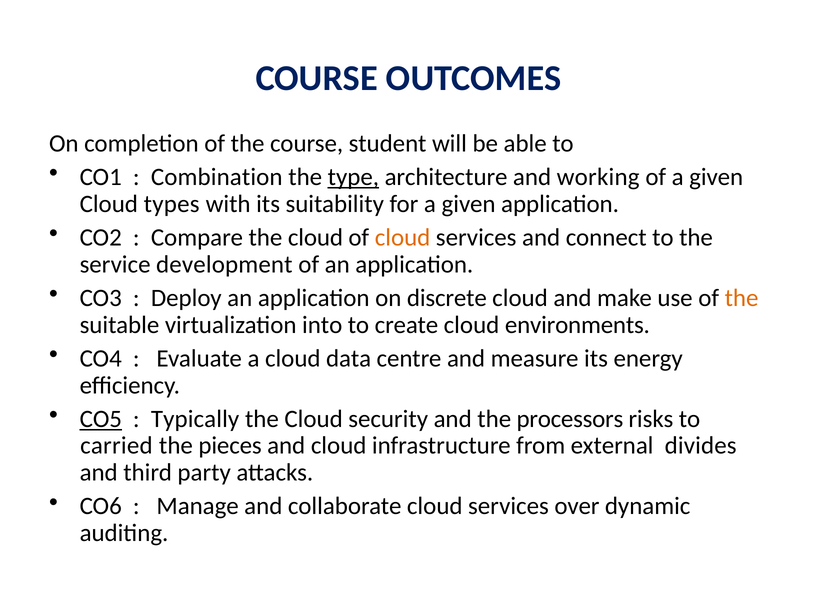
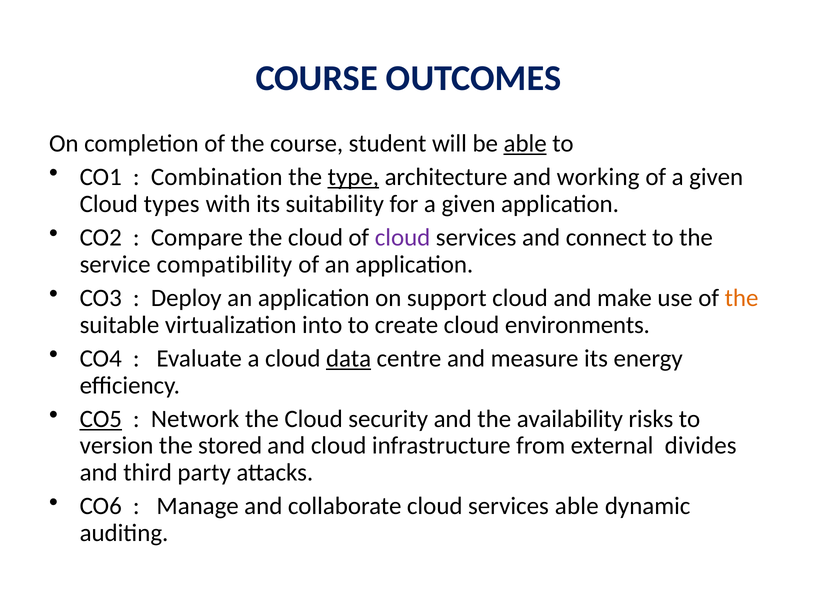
able at (525, 143) underline: none -> present
cloud at (403, 237) colour: orange -> purple
development: development -> compatibility
discrete: discrete -> support
data underline: none -> present
Typically: Typically -> Network
processors: processors -> availability
carried: carried -> version
pieces: pieces -> stored
services over: over -> able
